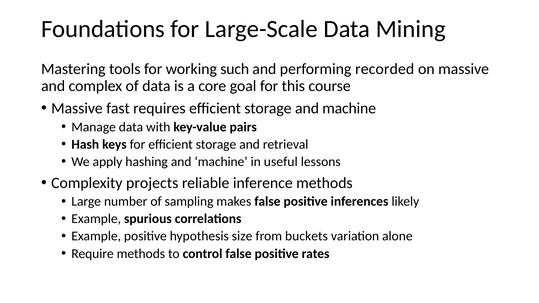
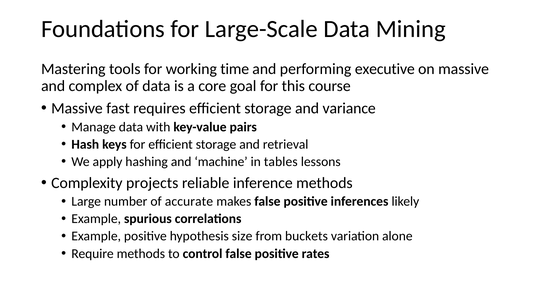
such: such -> time
recorded: recorded -> executive
storage and machine: machine -> variance
useful: useful -> tables
sampling: sampling -> accurate
